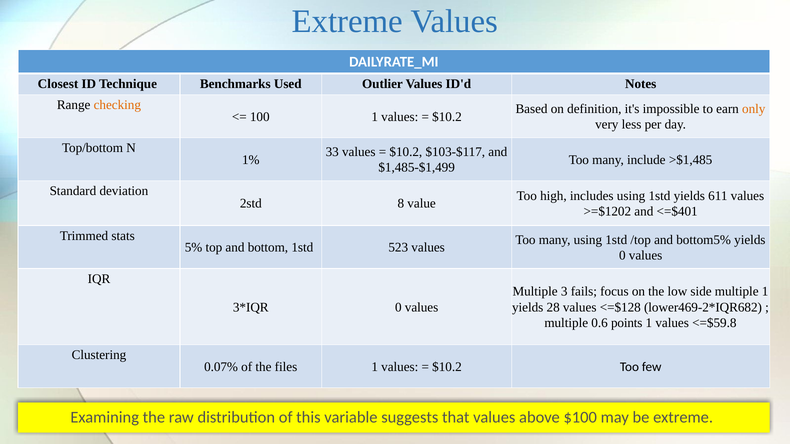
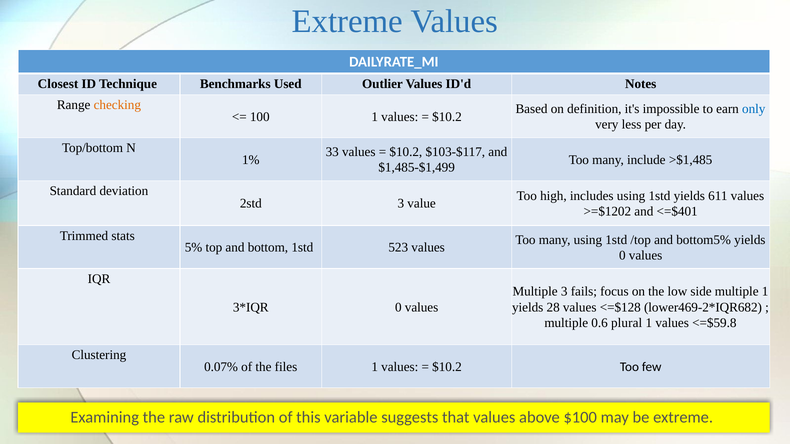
only colour: orange -> blue
2std 8: 8 -> 3
points: points -> plural
